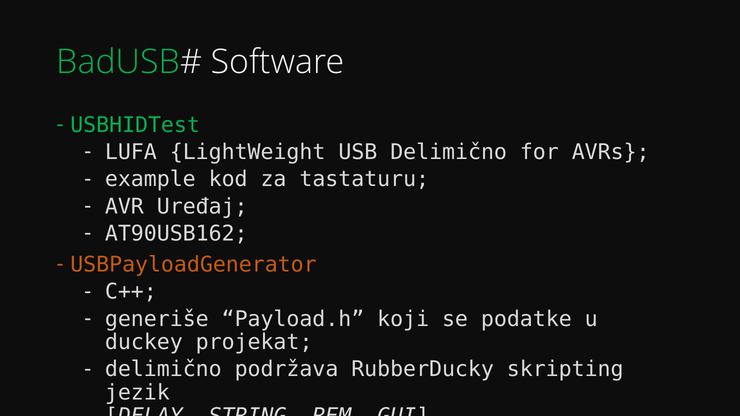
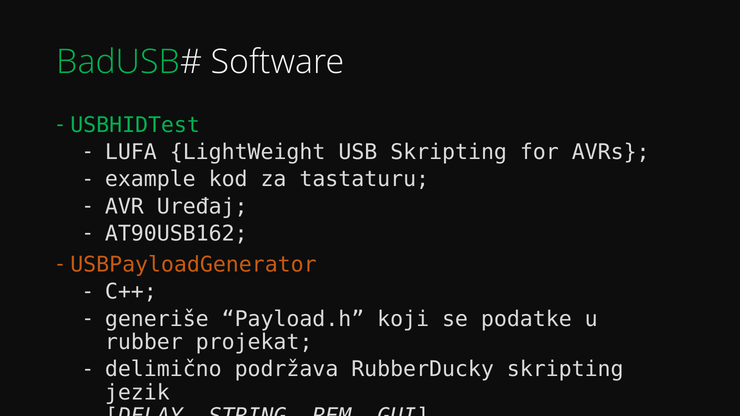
USB Delimično: Delimično -> Skripting
duckey: duckey -> rubber
